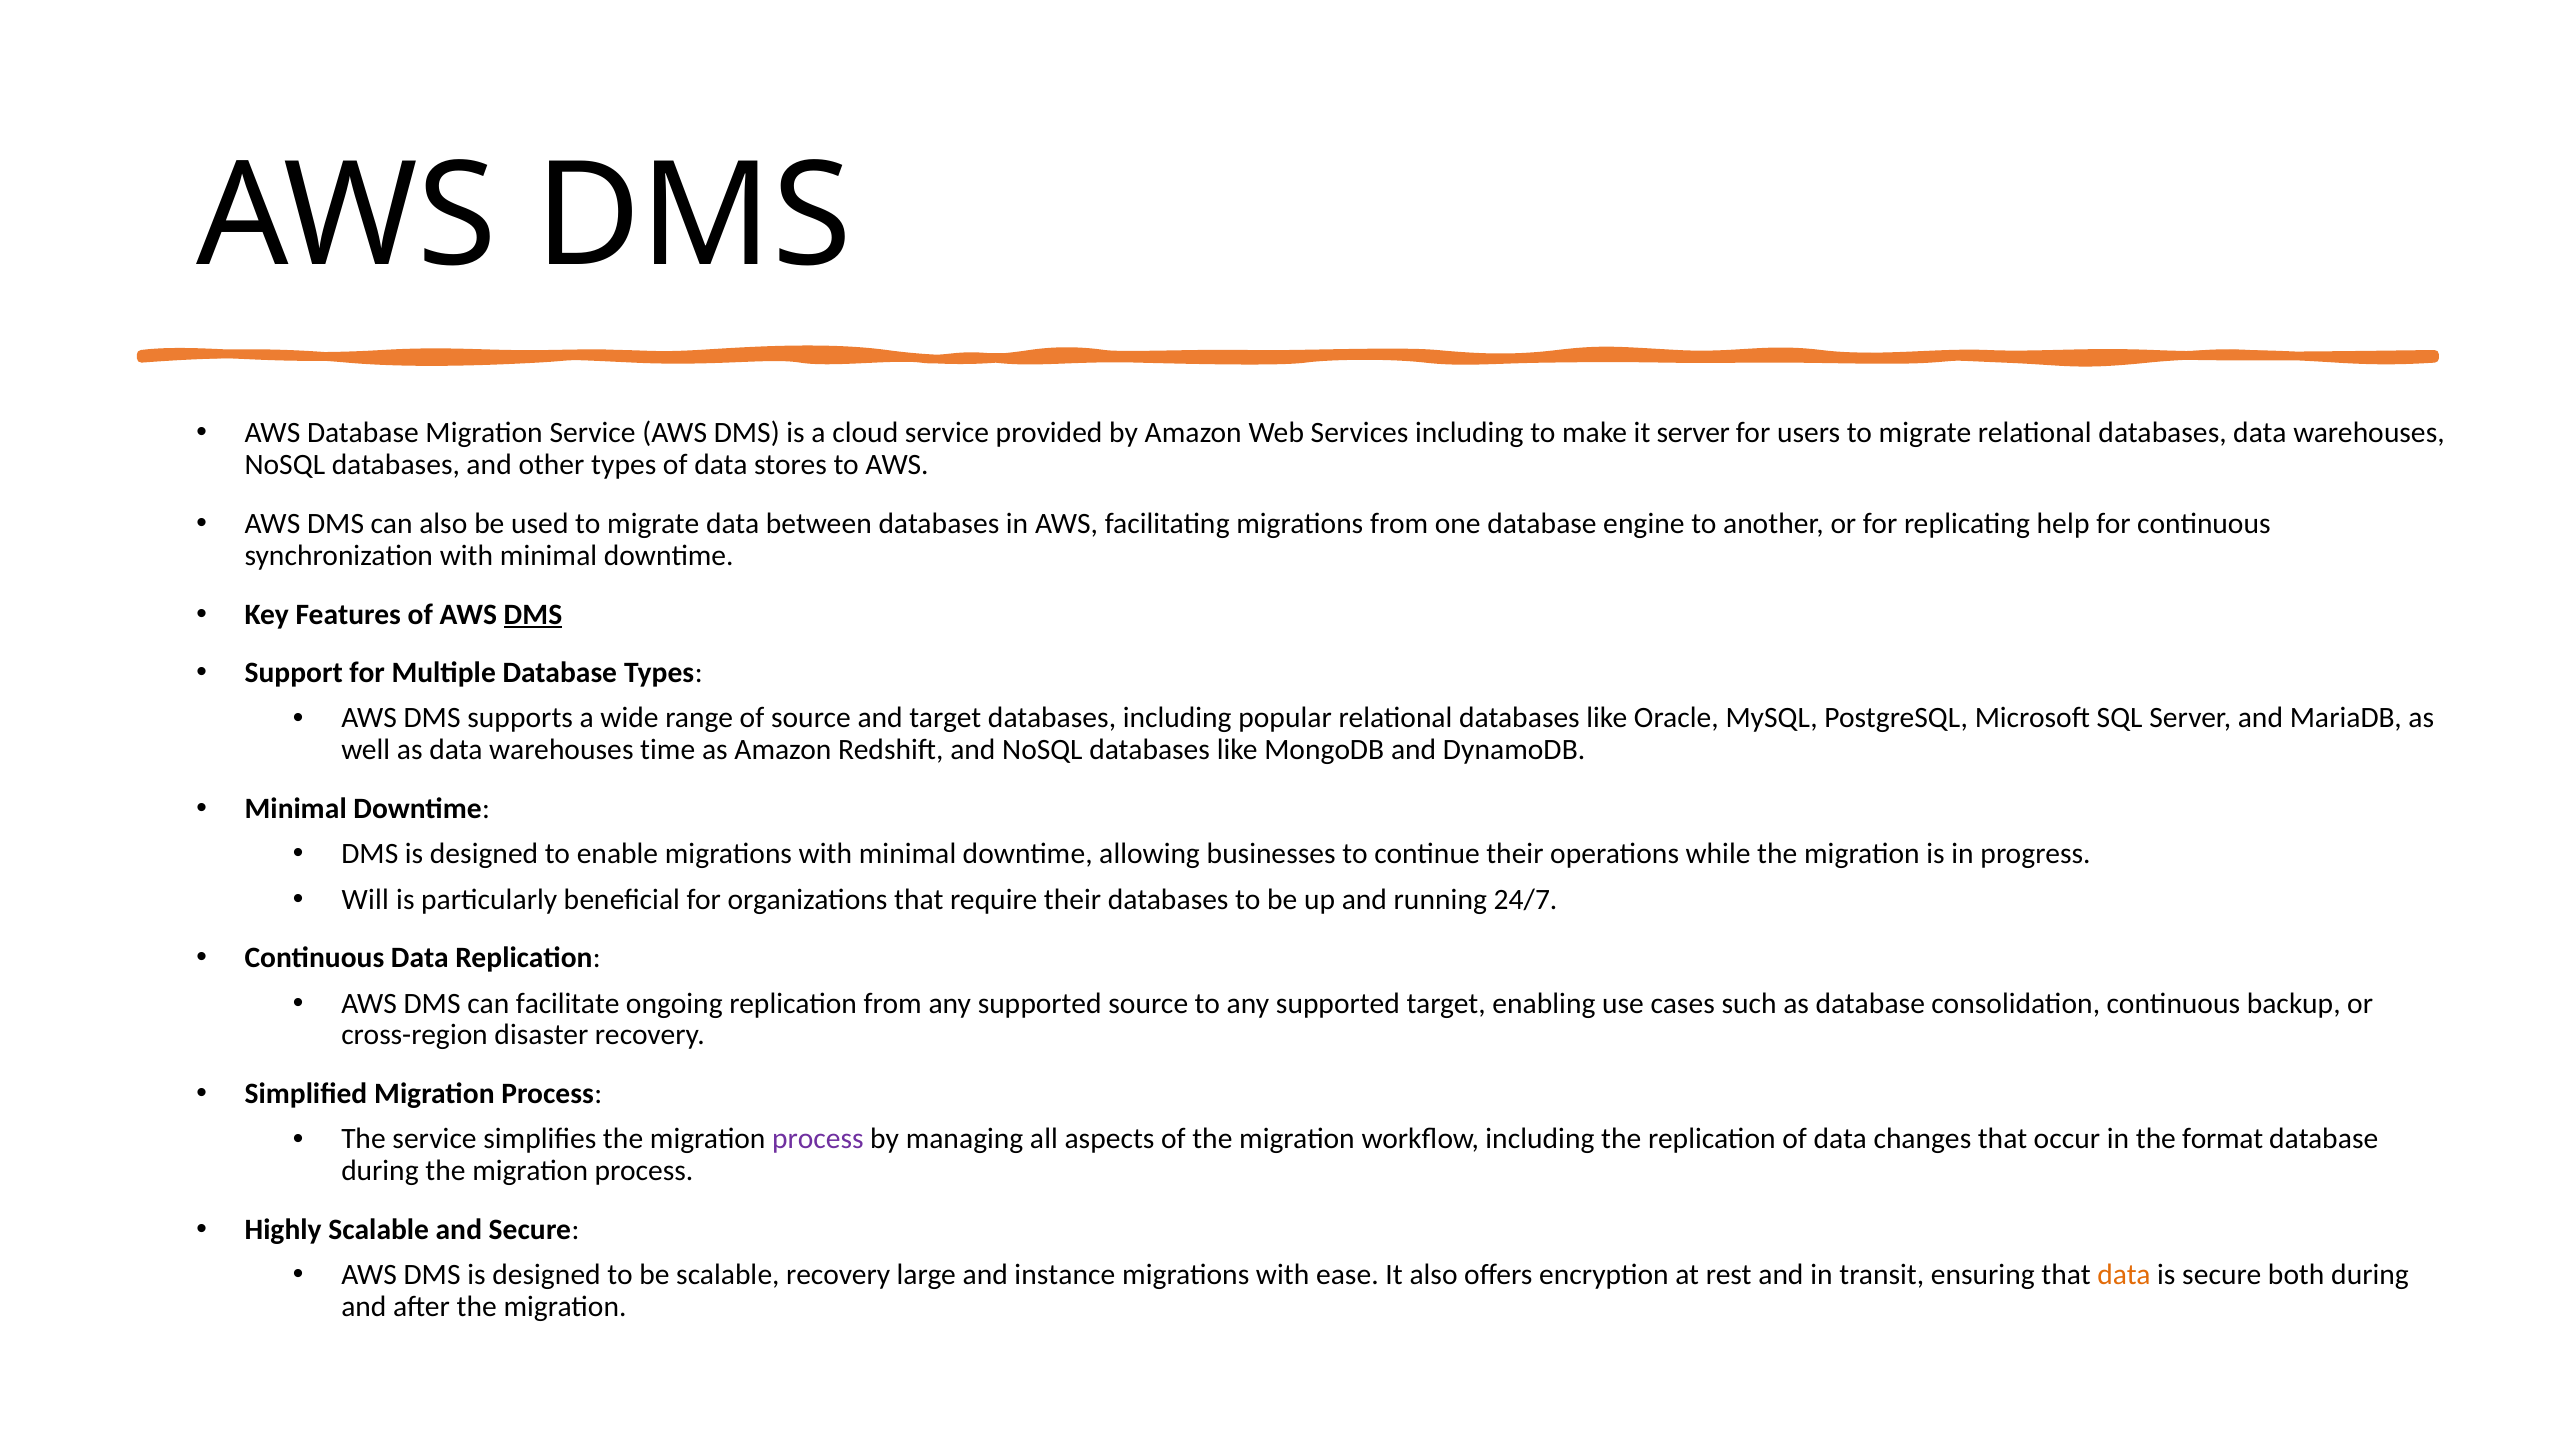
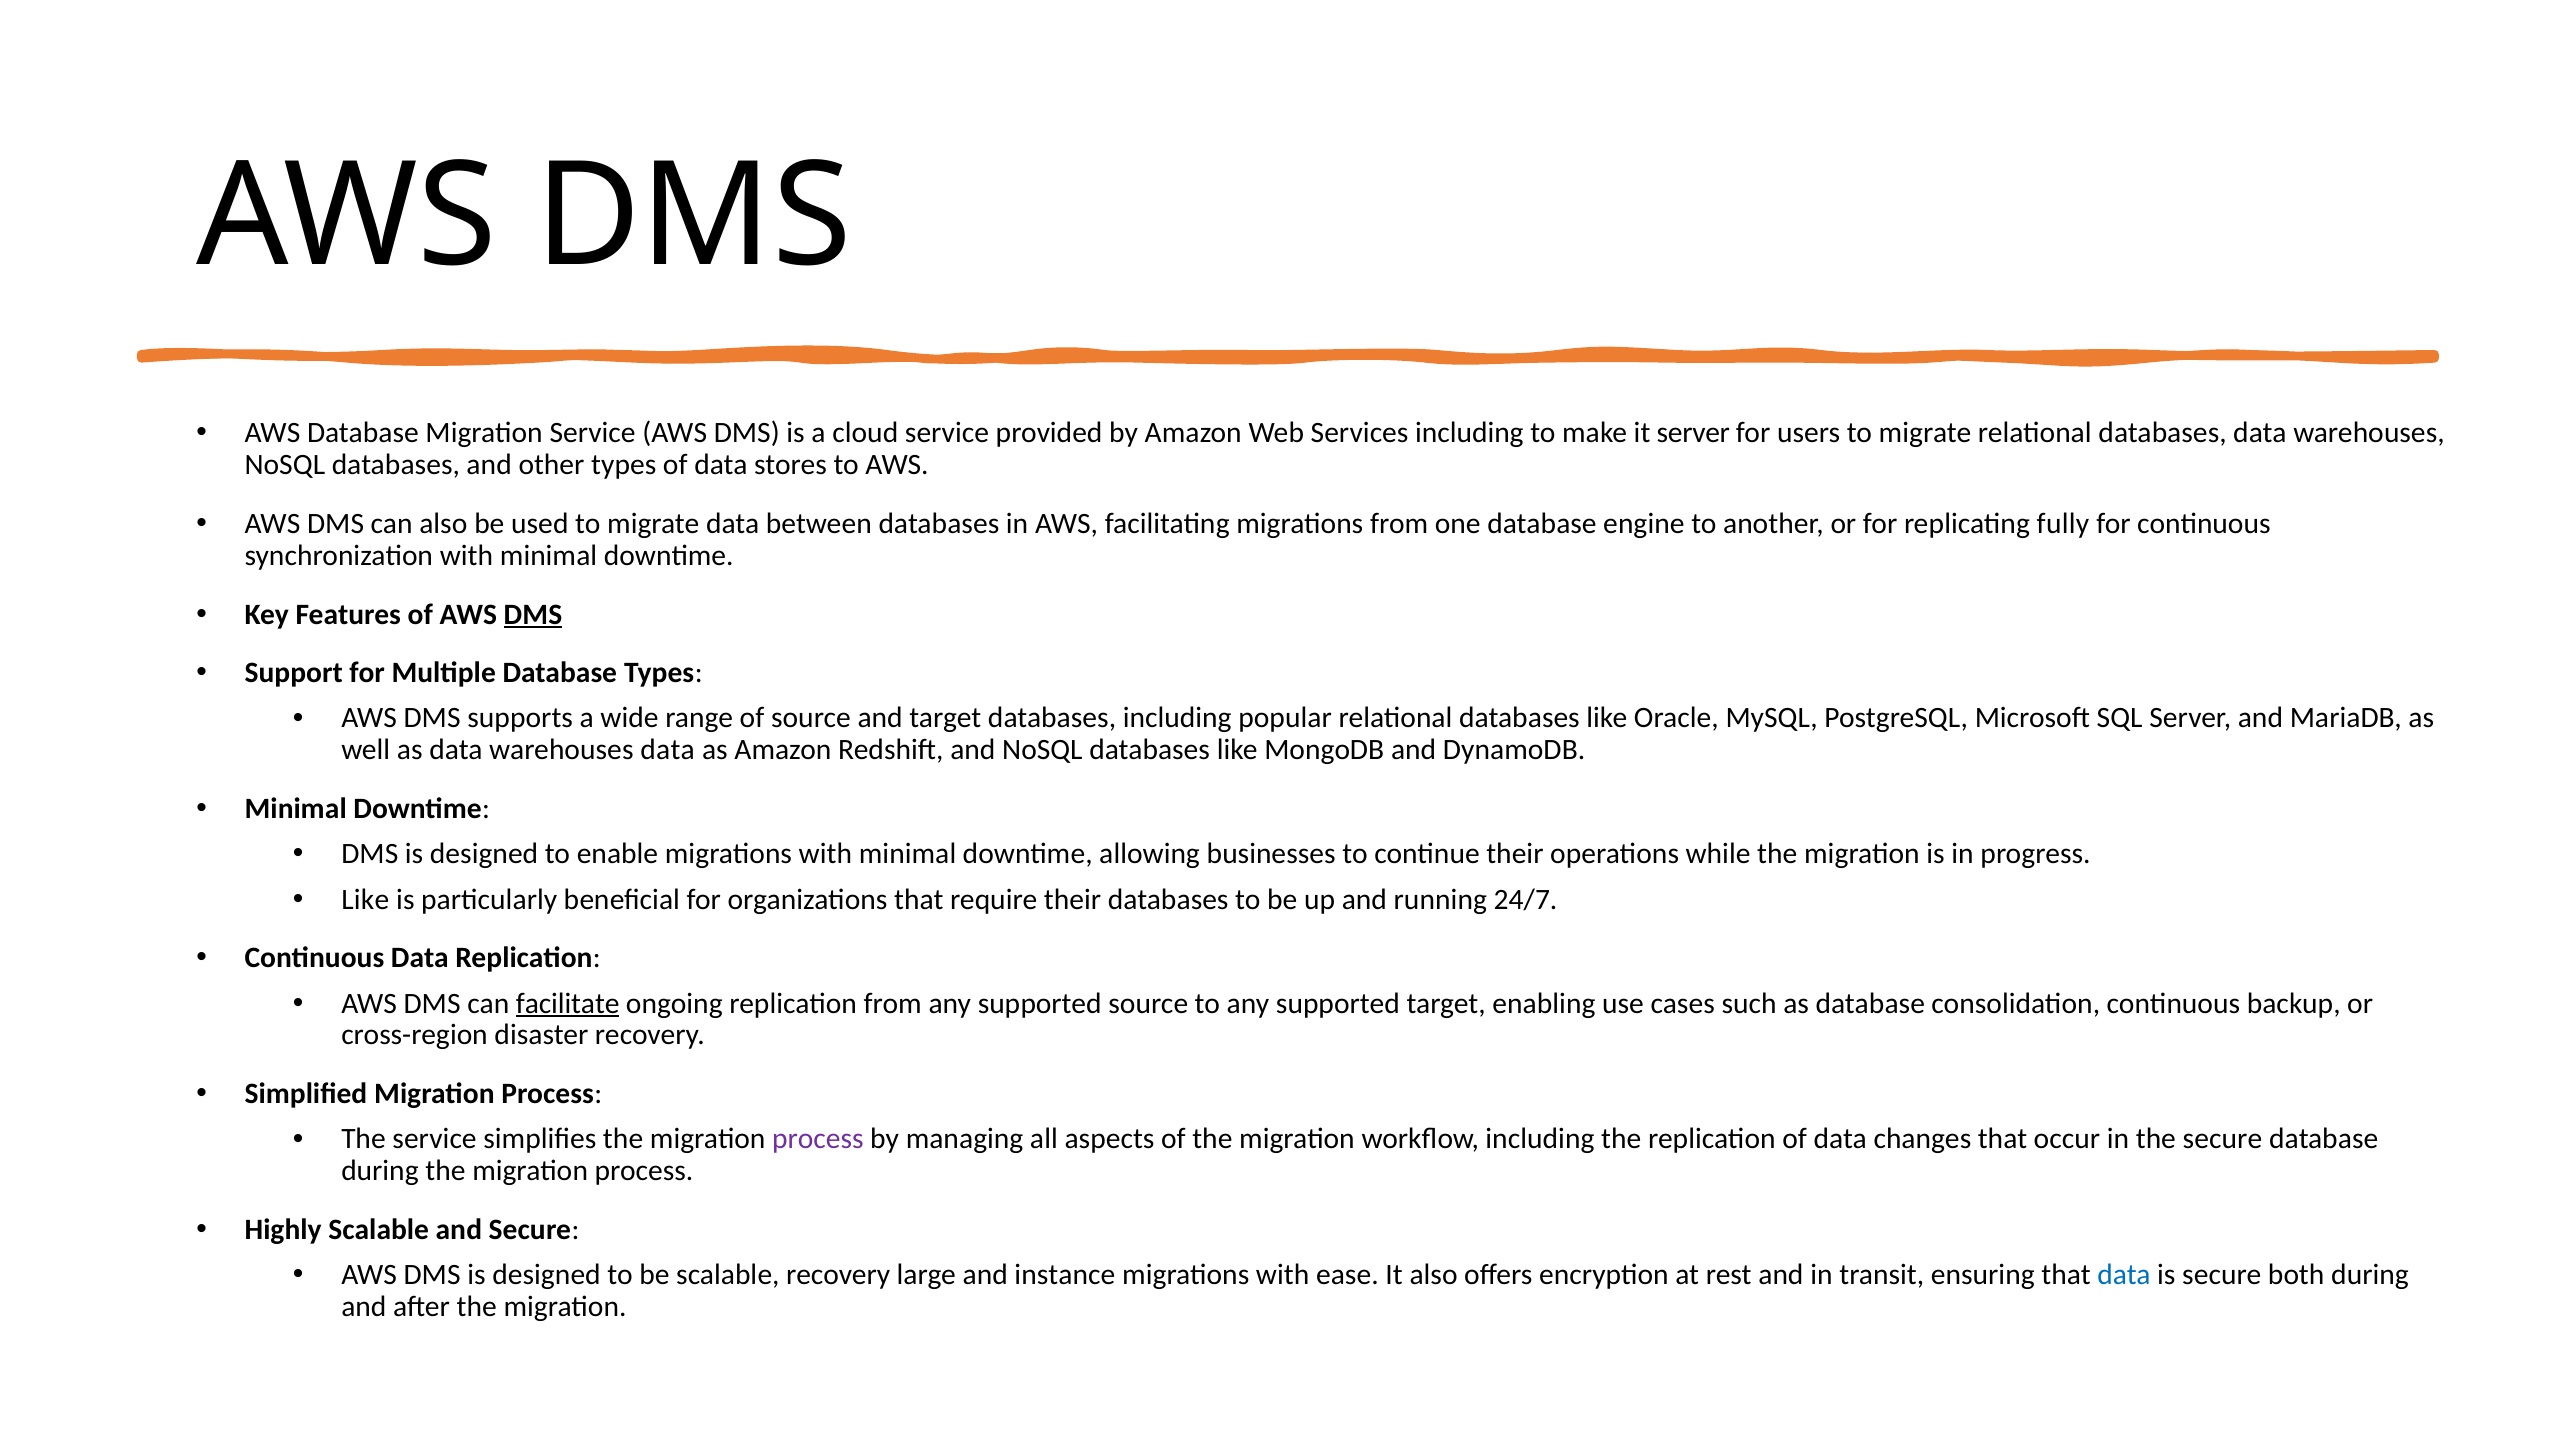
help: help -> fully
warehouses time: time -> data
Will at (365, 899): Will -> Like
facilitate underline: none -> present
the format: format -> secure
data at (2124, 1275) colour: orange -> blue
